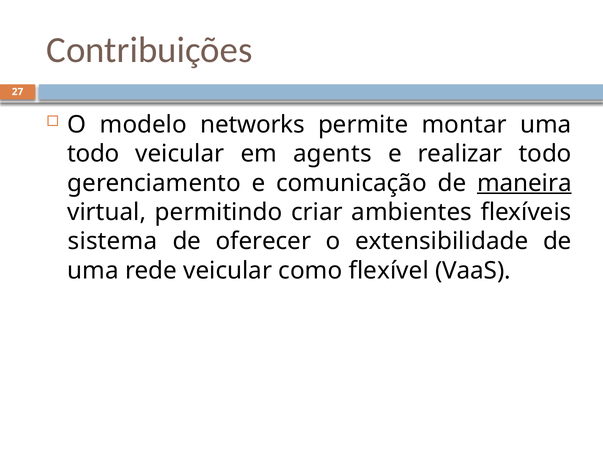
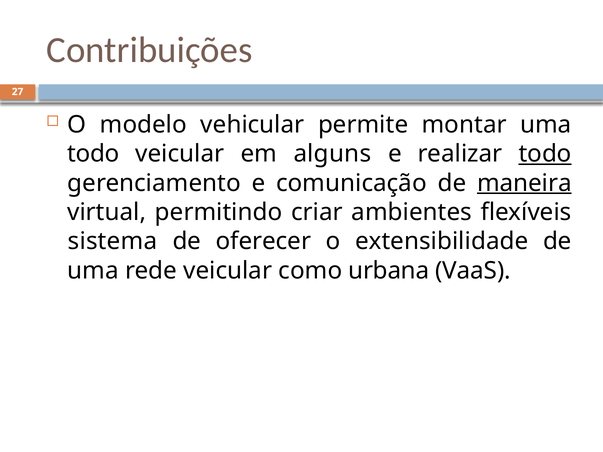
networks: networks -> vehicular
agents: agents -> alguns
todo at (545, 154) underline: none -> present
flexível: flexível -> urbana
